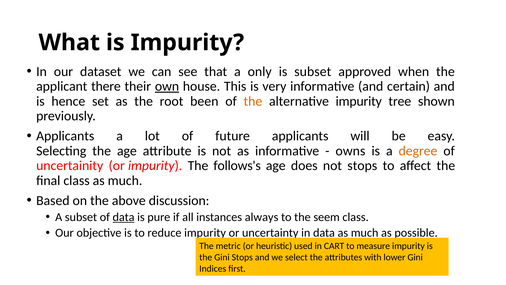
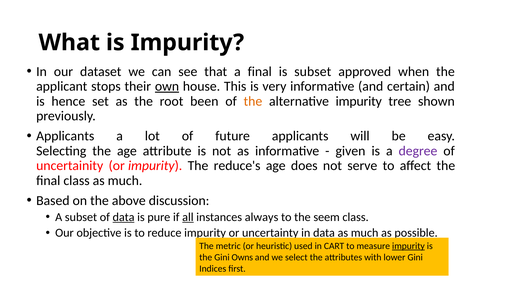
a only: only -> final
there: there -> stops
owns: owns -> given
degree colour: orange -> purple
follows's: follows's -> reduce's
not stops: stops -> serve
all underline: none -> present
impurity at (408, 246) underline: none -> present
Gini Stops: Stops -> Owns
